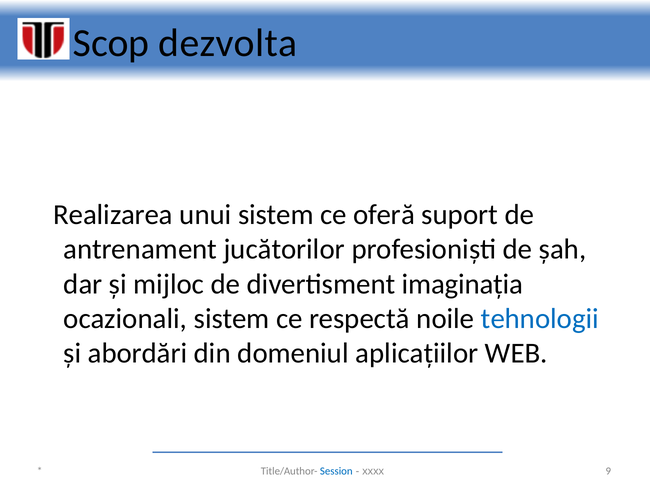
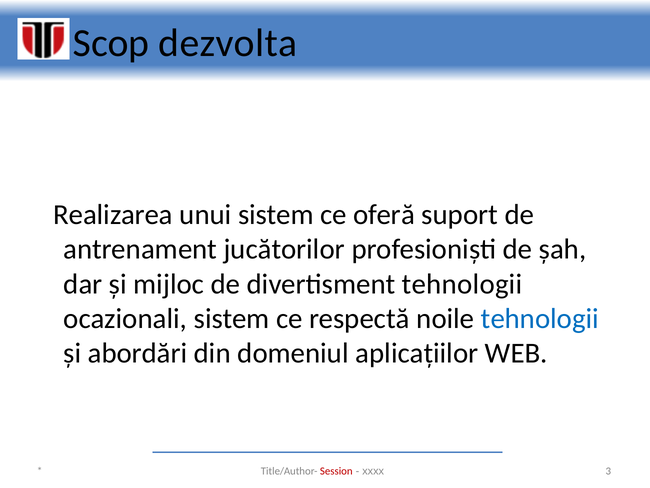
divertisment imaginația: imaginația -> tehnologii
Session colour: blue -> red
9: 9 -> 3
